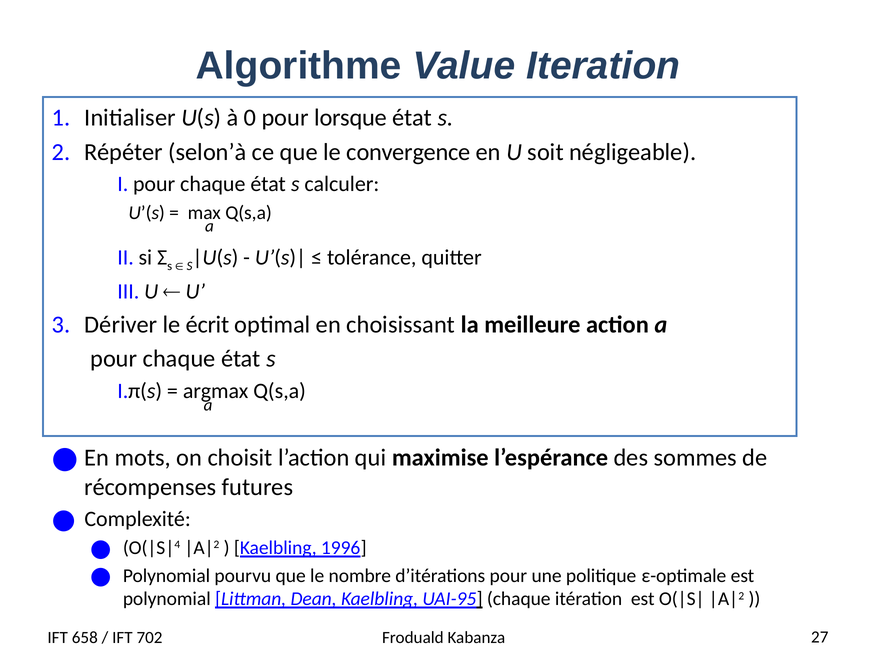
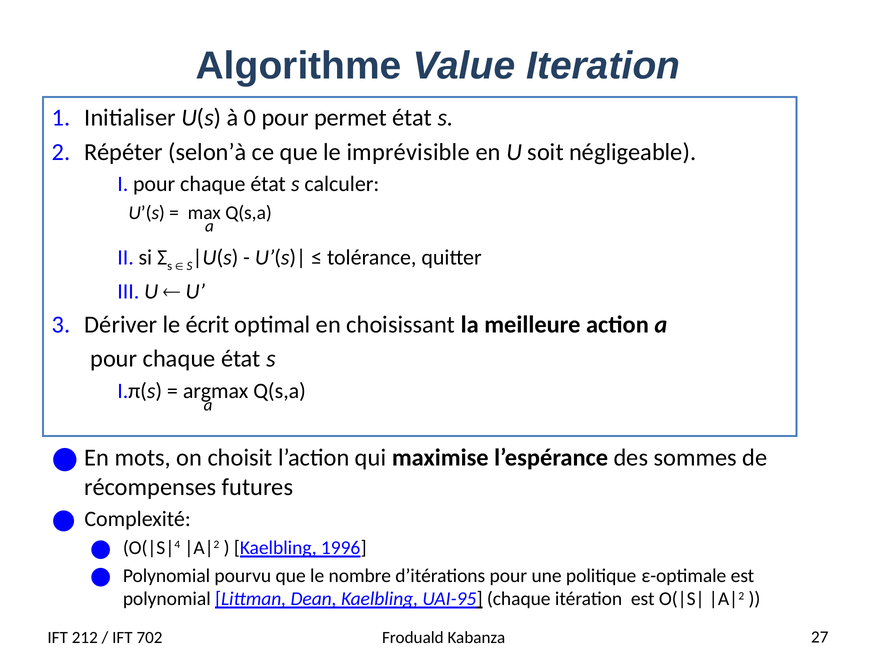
lorsque: lorsque -> permet
convergence: convergence -> imprévisible
658: 658 -> 212
